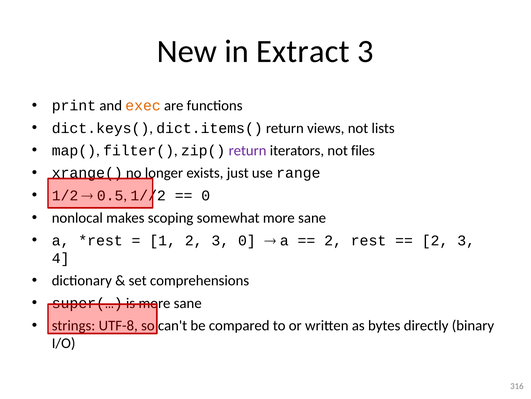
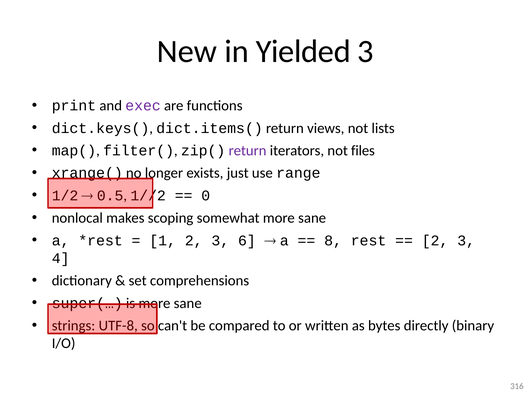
Extract: Extract -> Yielded
exec colour: orange -> purple
3 0: 0 -> 6
2 at (333, 240): 2 -> 8
